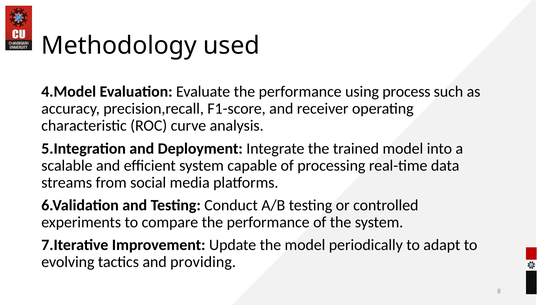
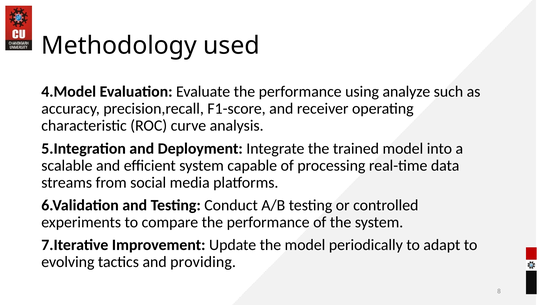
process: process -> analyze
